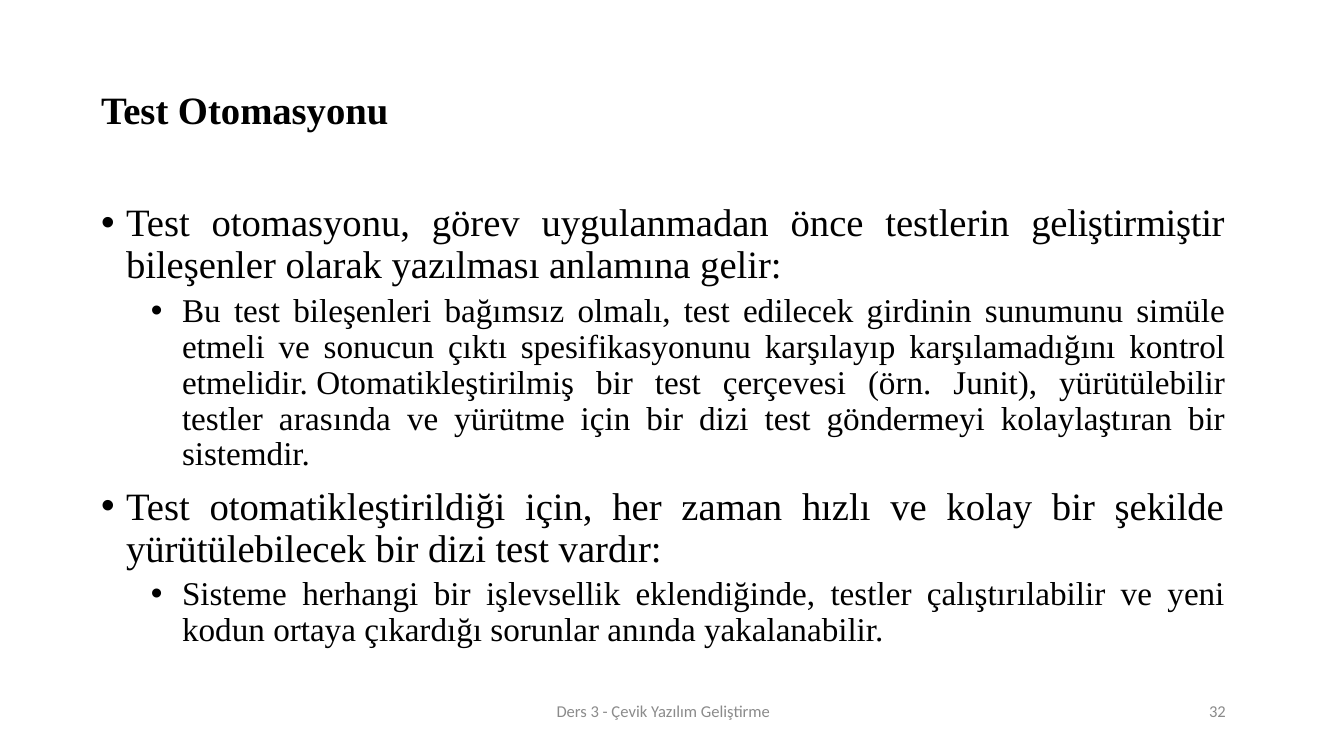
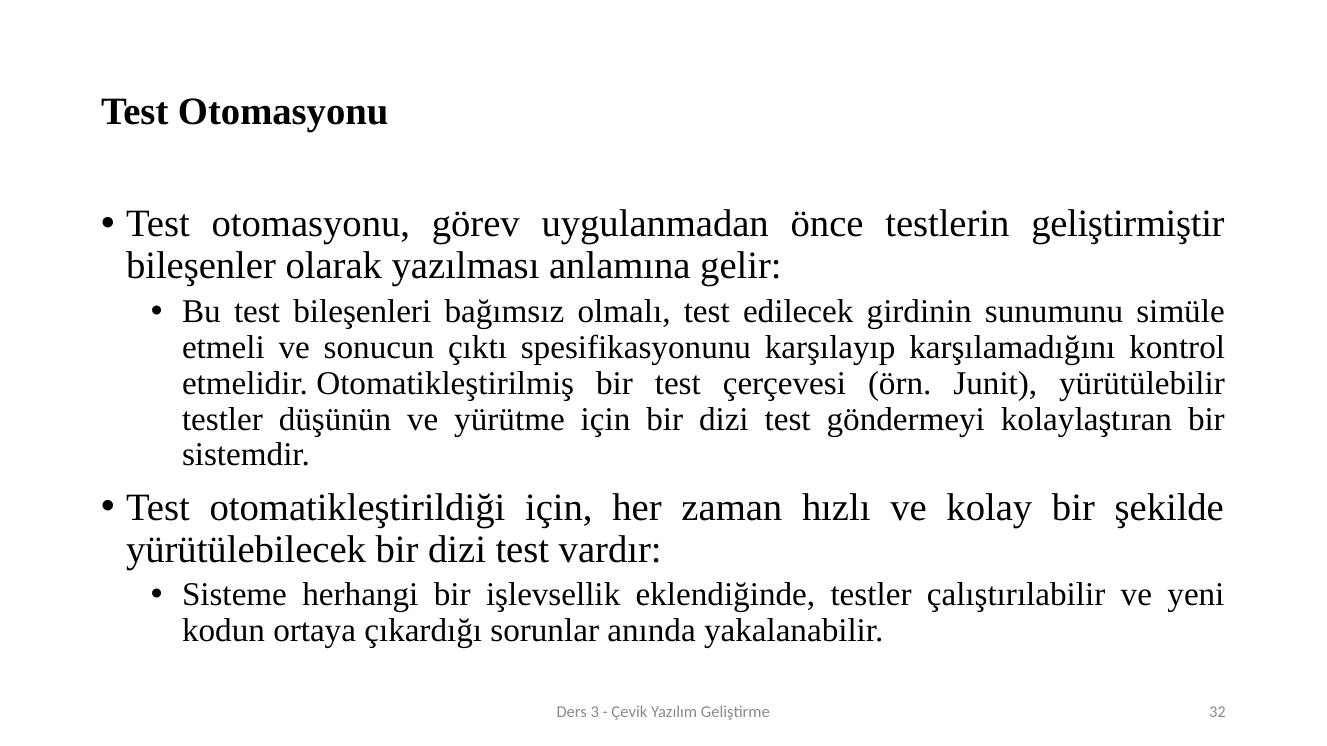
arasında: arasında -> düşünün
